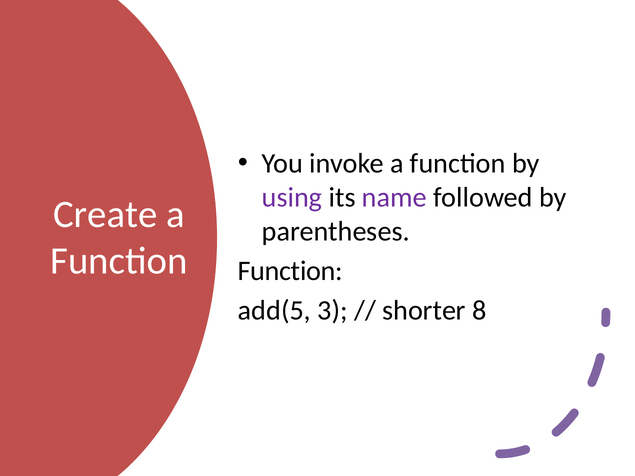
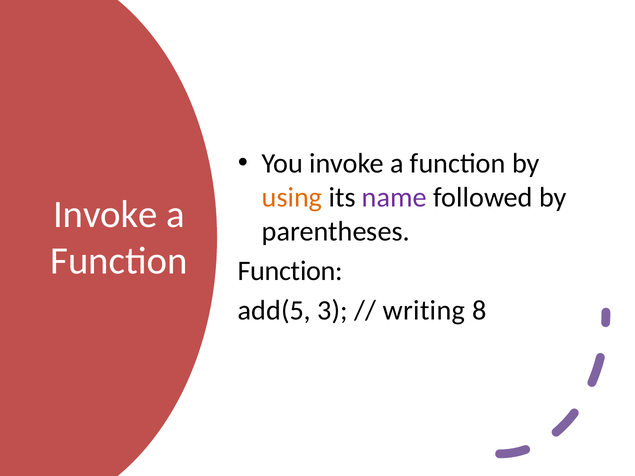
using colour: purple -> orange
Create at (105, 214): Create -> Invoke
shorter: shorter -> writing
